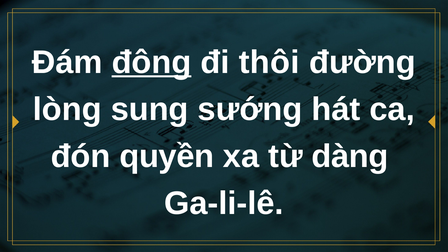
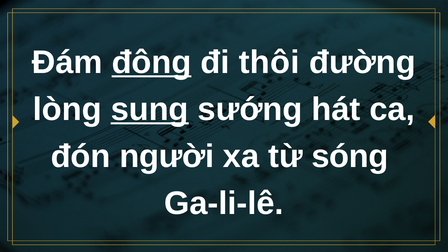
sung underline: none -> present
quyền: quyền -> người
dàng: dàng -> sóng
